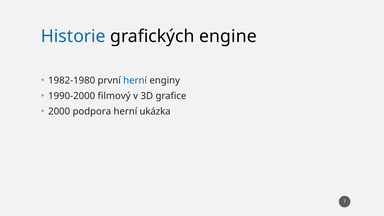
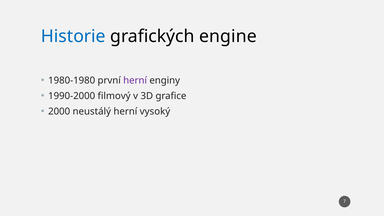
1982-1980: 1982-1980 -> 1980-1980
herní at (135, 80) colour: blue -> purple
podpora: podpora -> neustálý
ukázka: ukázka -> vysoký
